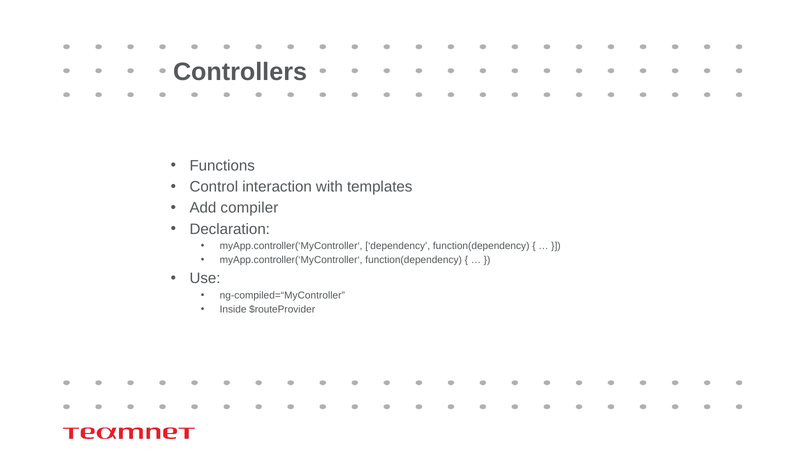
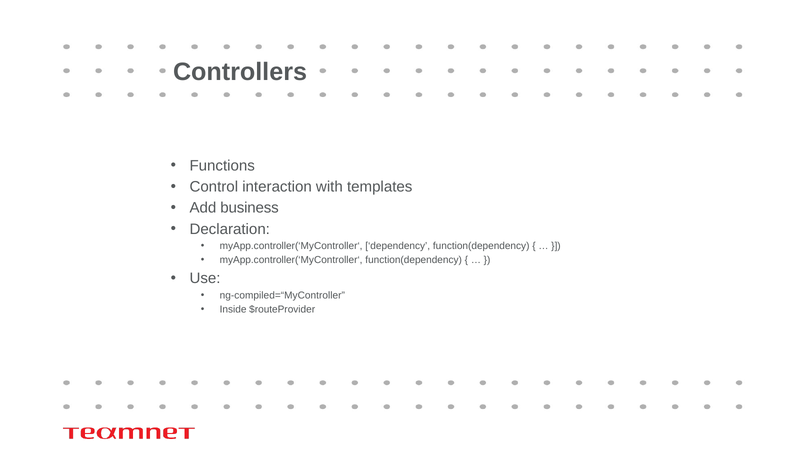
compiler: compiler -> business
